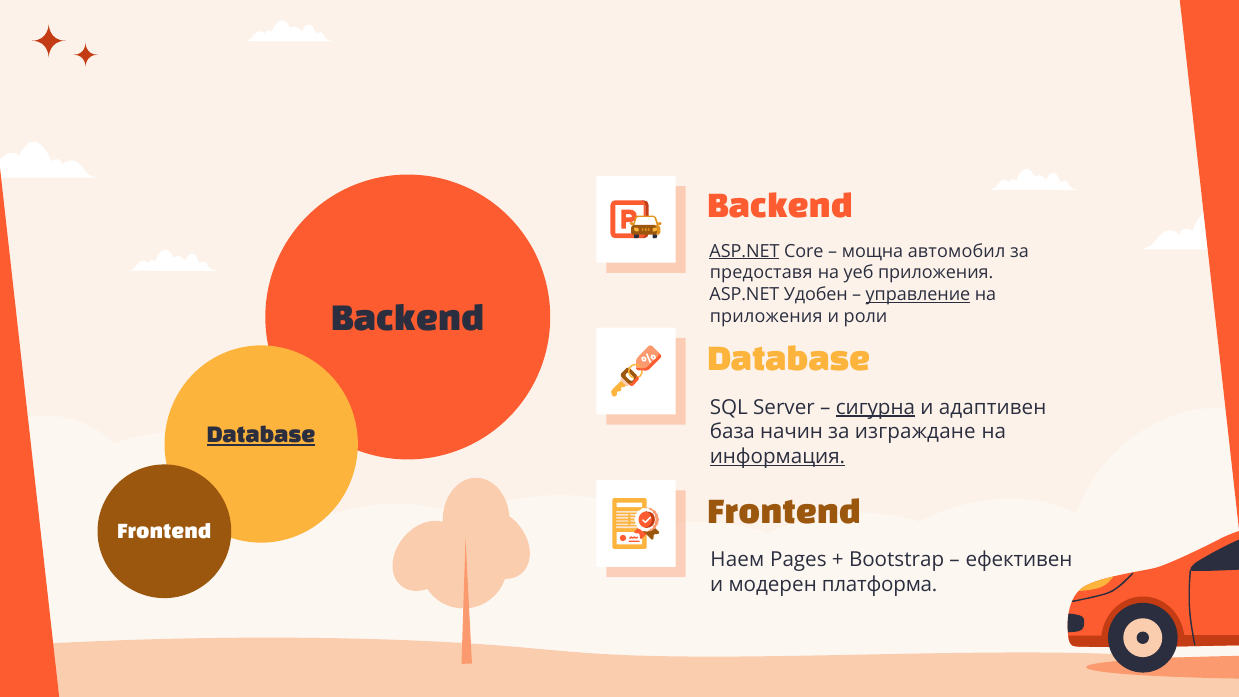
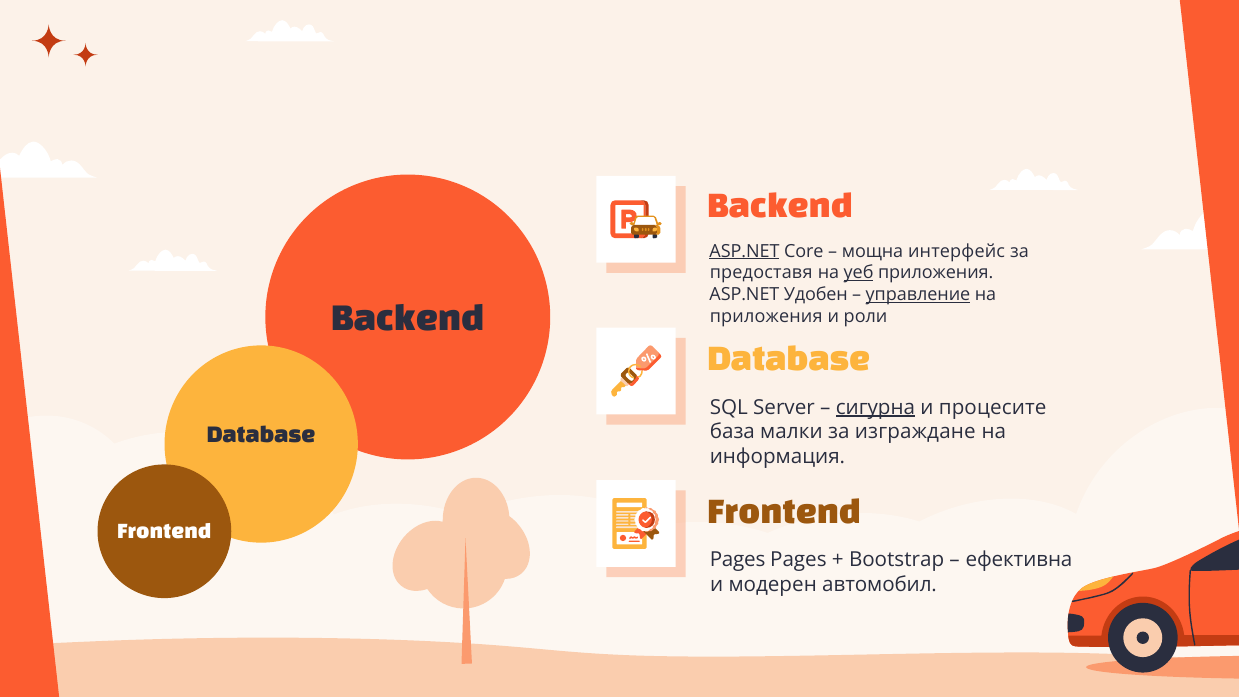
автомобил: автомобил -> интерфейс
уеб underline: none -> present
адаптивен: адаптивен -> процесите
начин: начин -> малки
Database at (261, 436) underline: present -> none
информация underline: present -> none
Наем at (737, 560): Наем -> Pages
ефективен: ефективен -> ефективна
платформа: платформа -> автомобил
